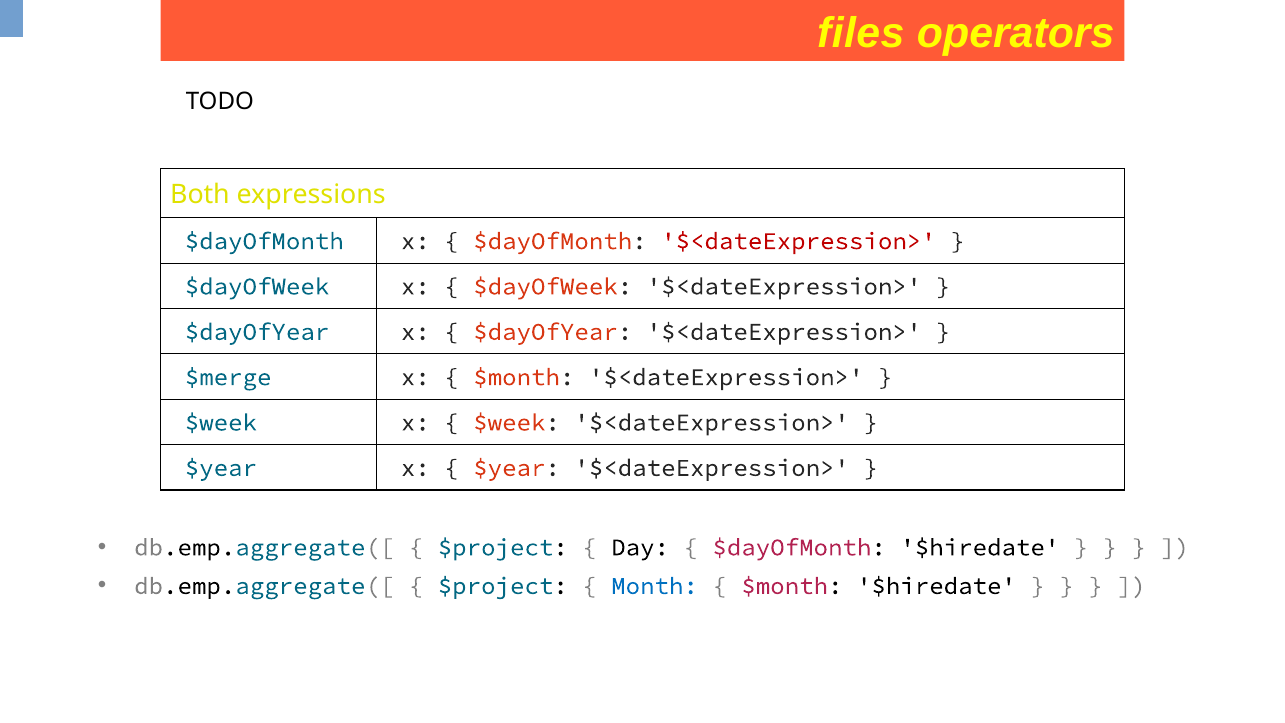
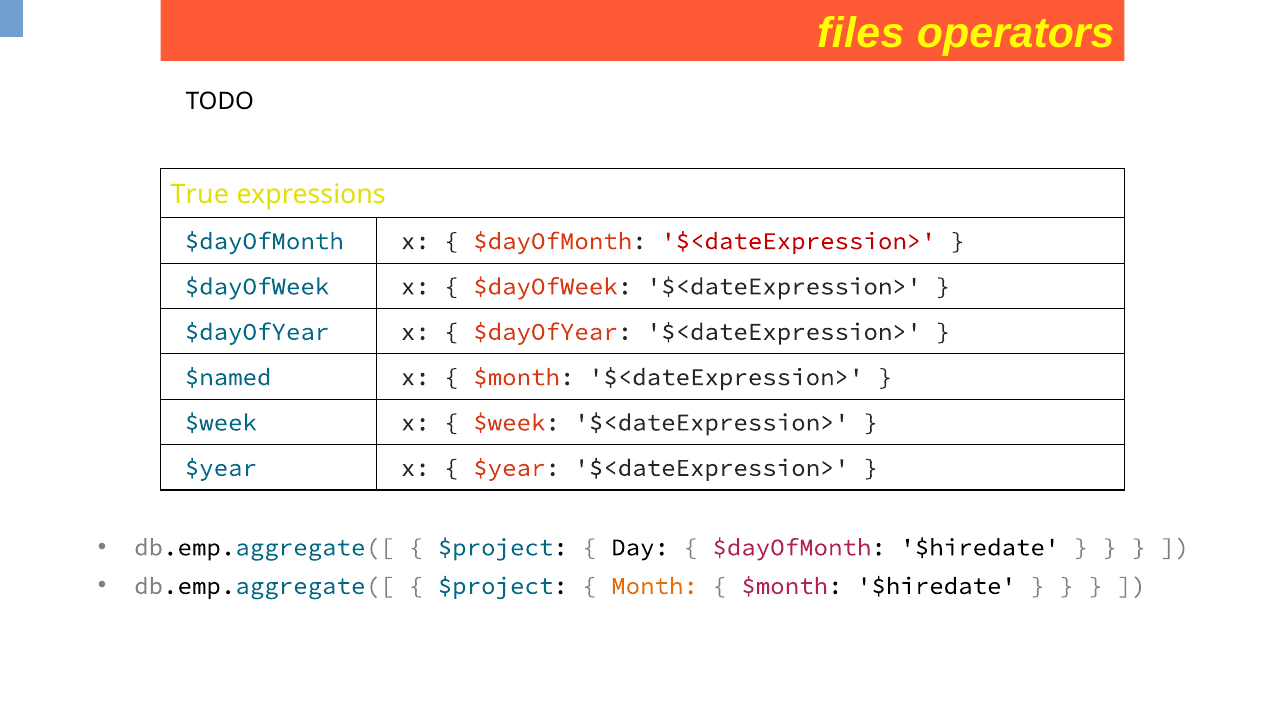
Both: Both -> True
$merge: $merge -> $named
Month colour: blue -> orange
